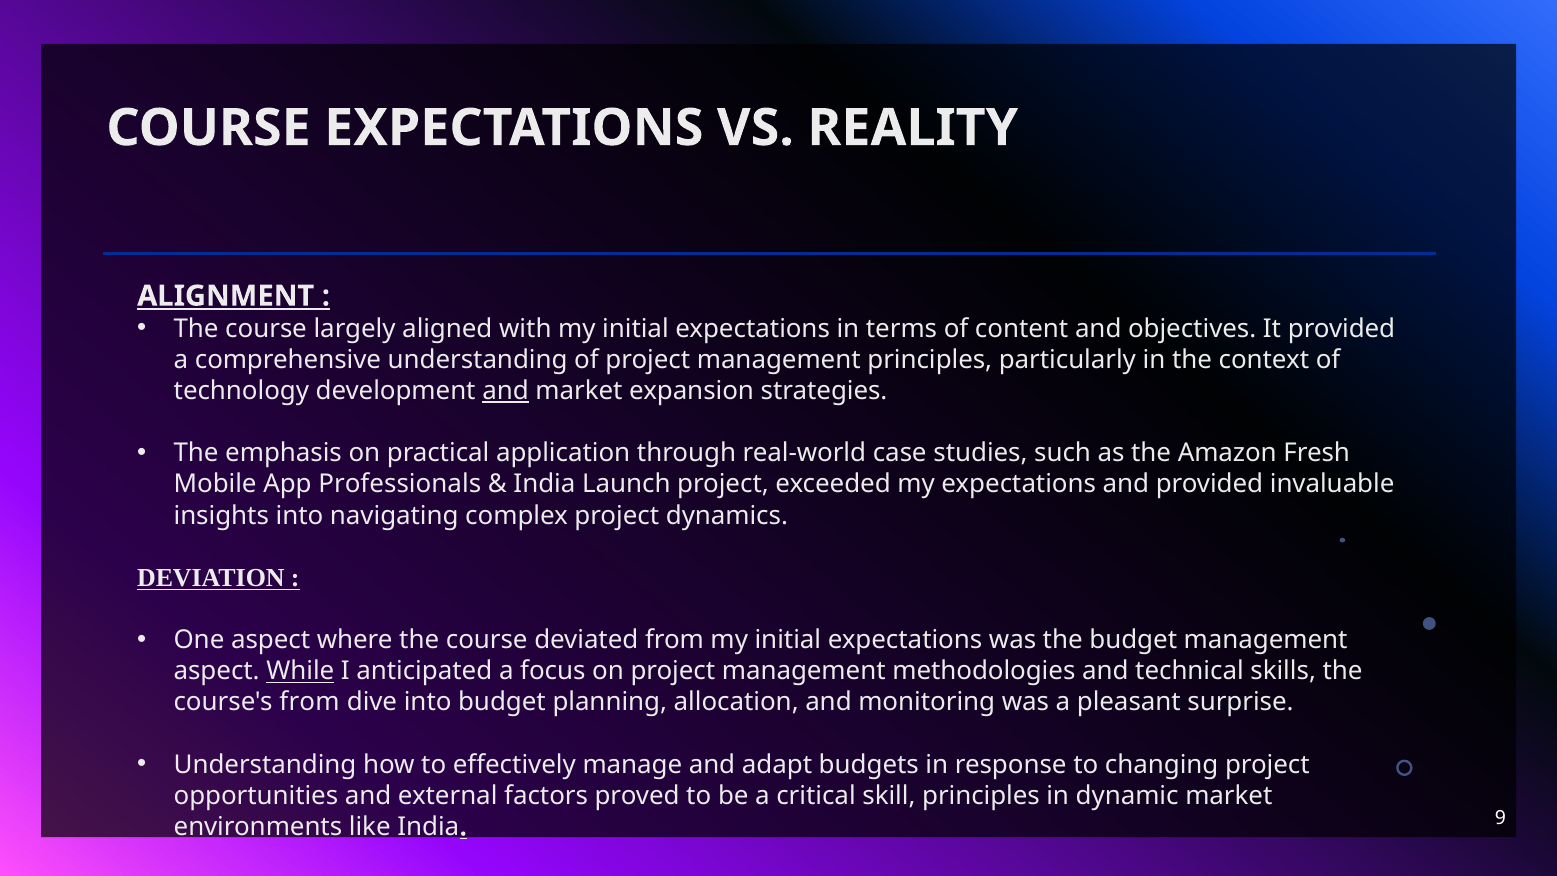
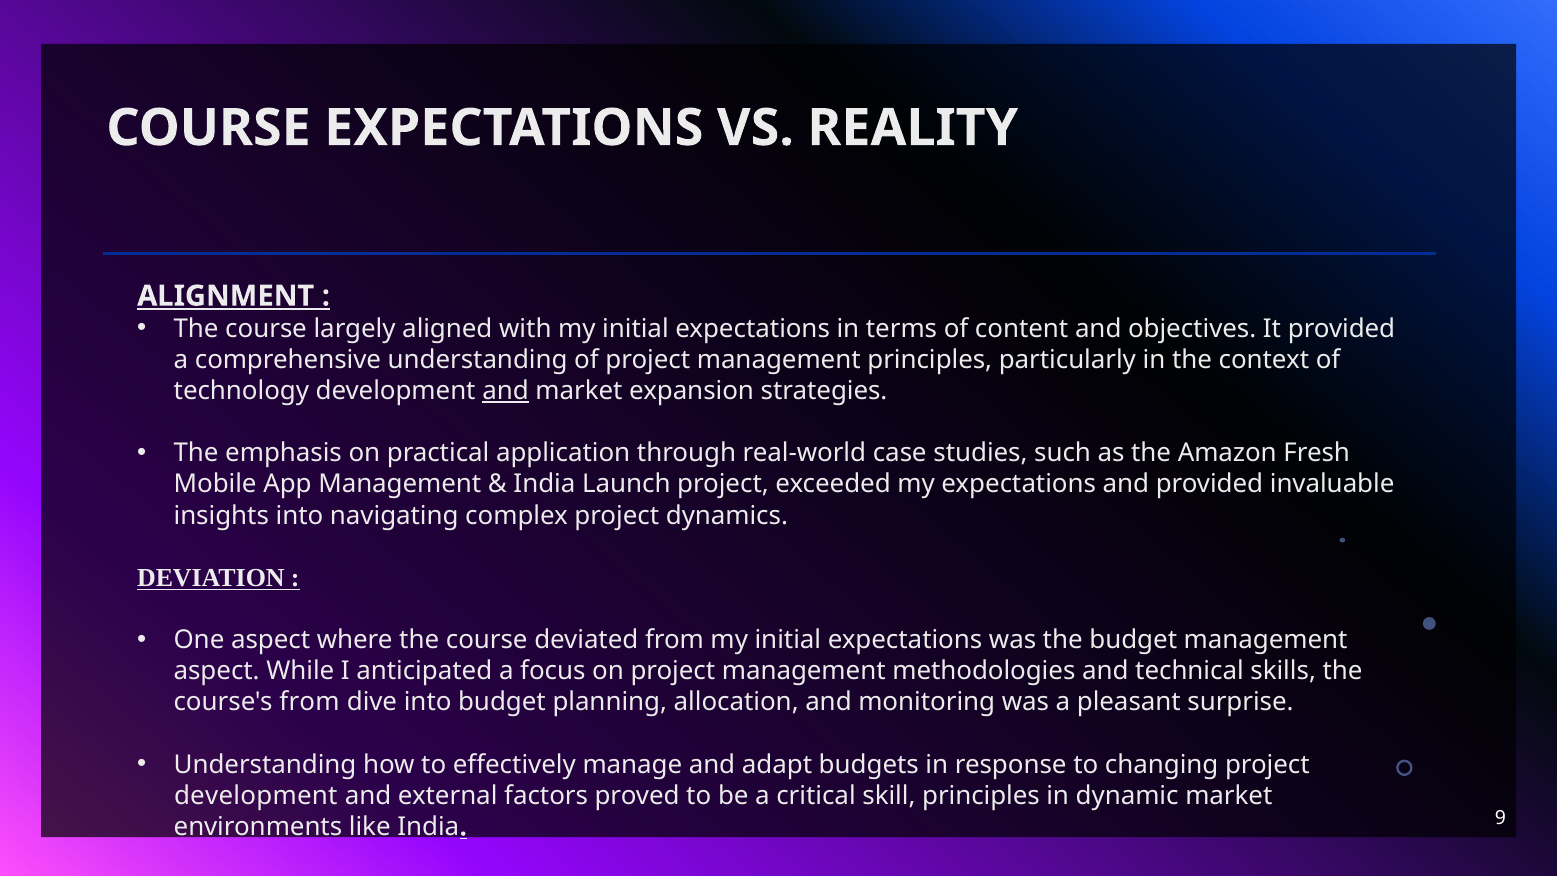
App Professionals: Professionals -> Management
While underline: present -> none
opportunities at (256, 796): opportunities -> development
